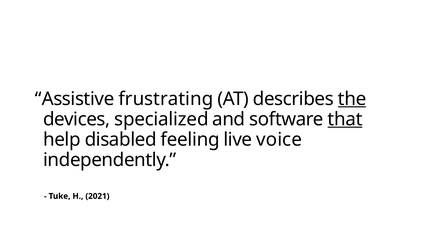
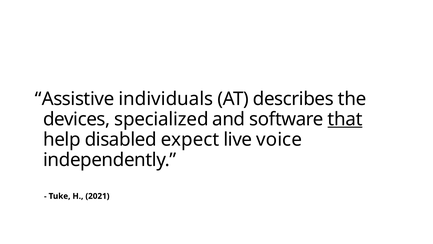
frustrating: frustrating -> individuals
the underline: present -> none
feeling: feeling -> expect
